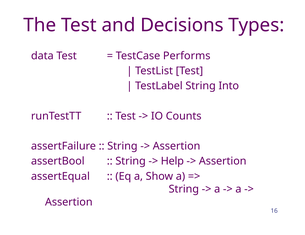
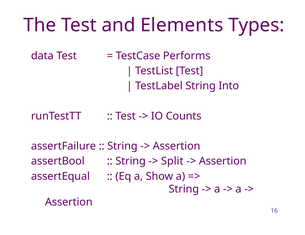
Decisions: Decisions -> Elements
Help: Help -> Split
